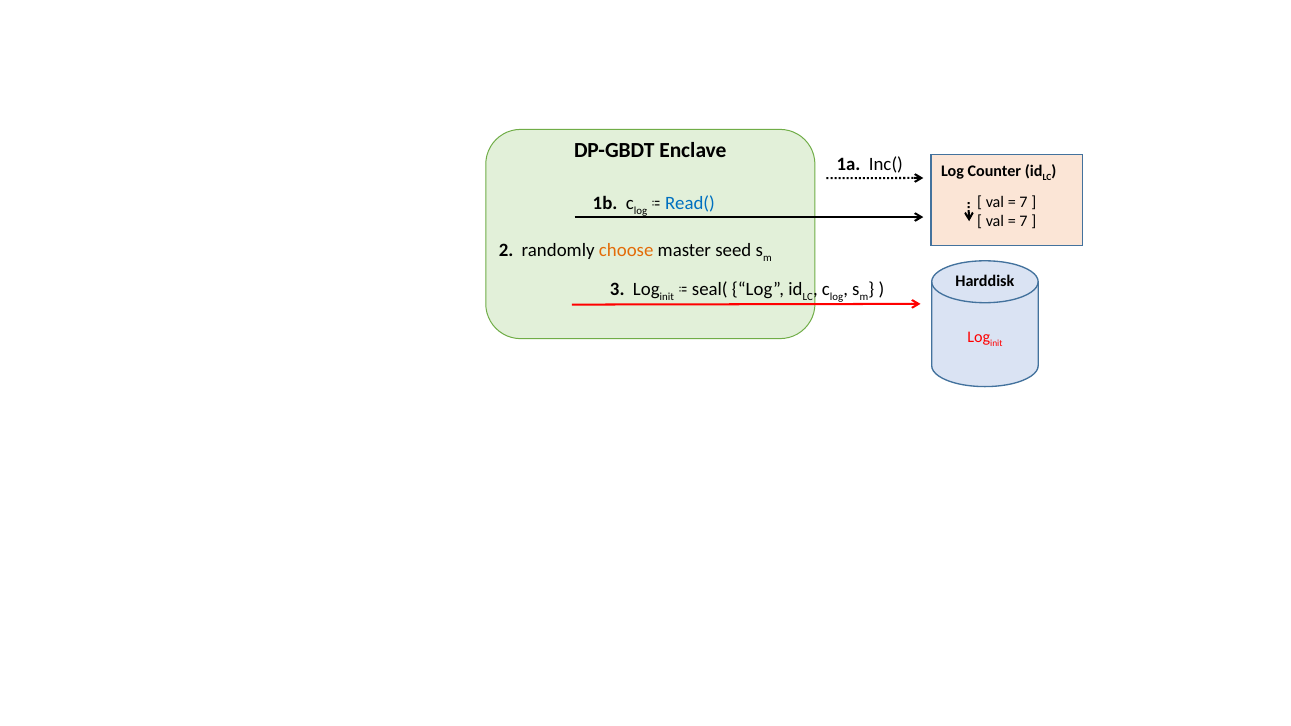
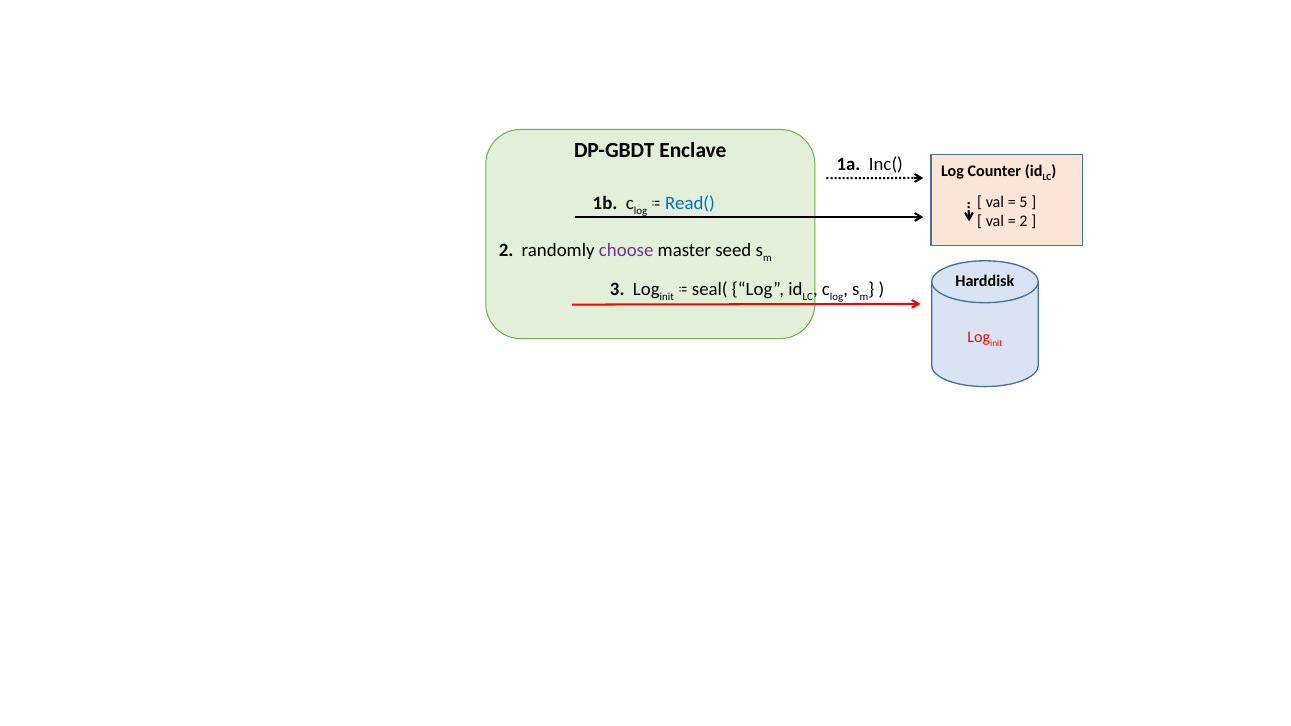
7 at (1024, 202): 7 -> 5
7 at (1024, 221): 7 -> 2
choose colour: orange -> purple
